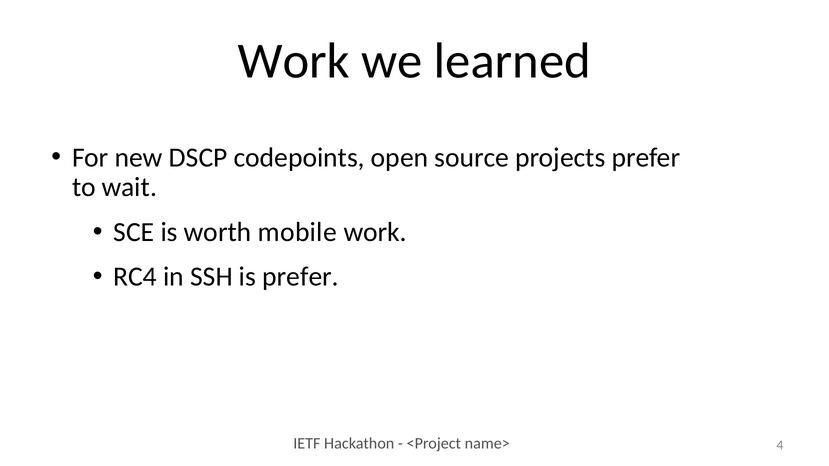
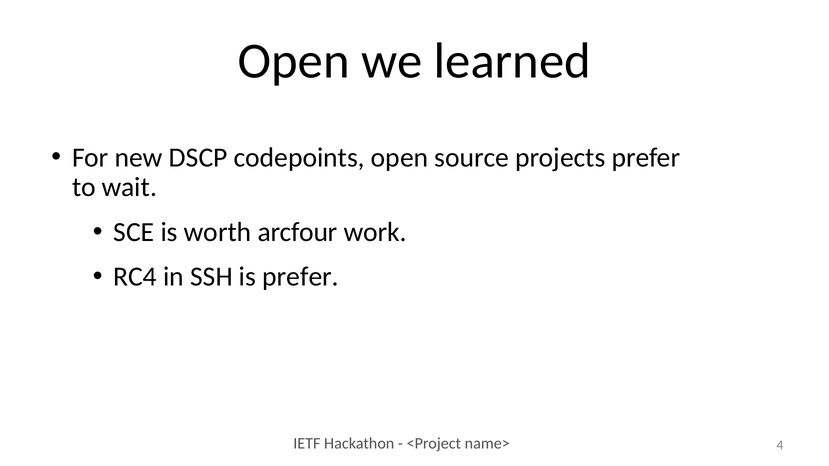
Work at (294, 61): Work -> Open
mobile: mobile -> arcfour
